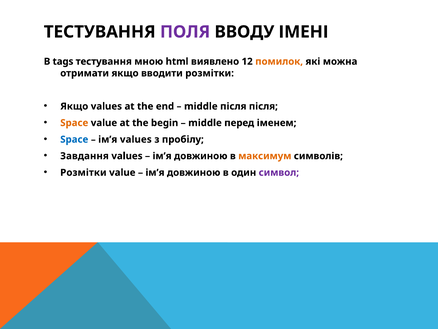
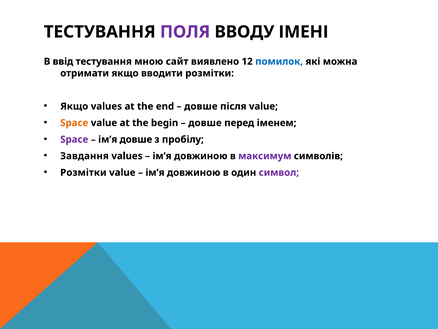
tags: tags -> ввід
html: html -> сайт
помилок colour: orange -> blue
middle at (201, 106): middle -> довше
після після: після -> value
middle at (205, 123): middle -> довше
Space at (74, 139) colour: blue -> purple
ім’я values: values -> довше
максимум colour: orange -> purple
